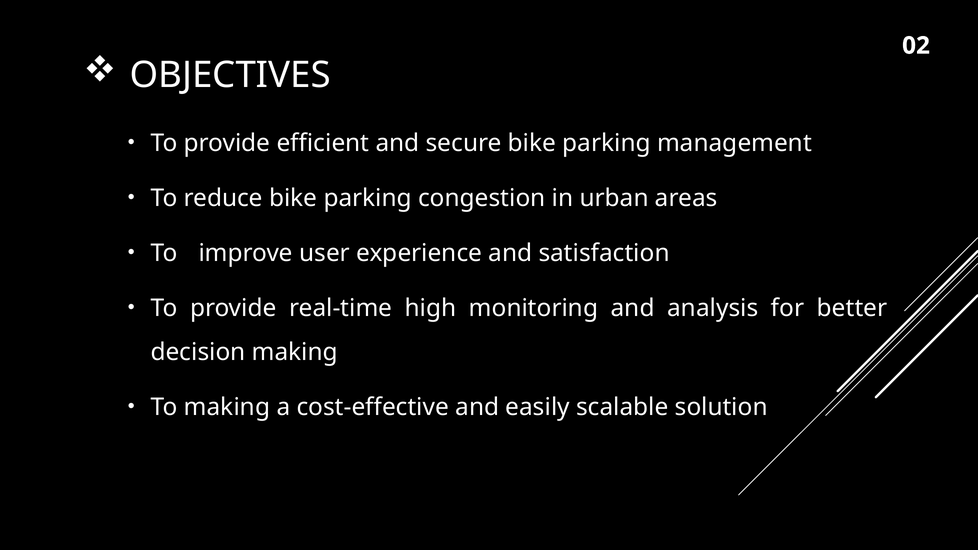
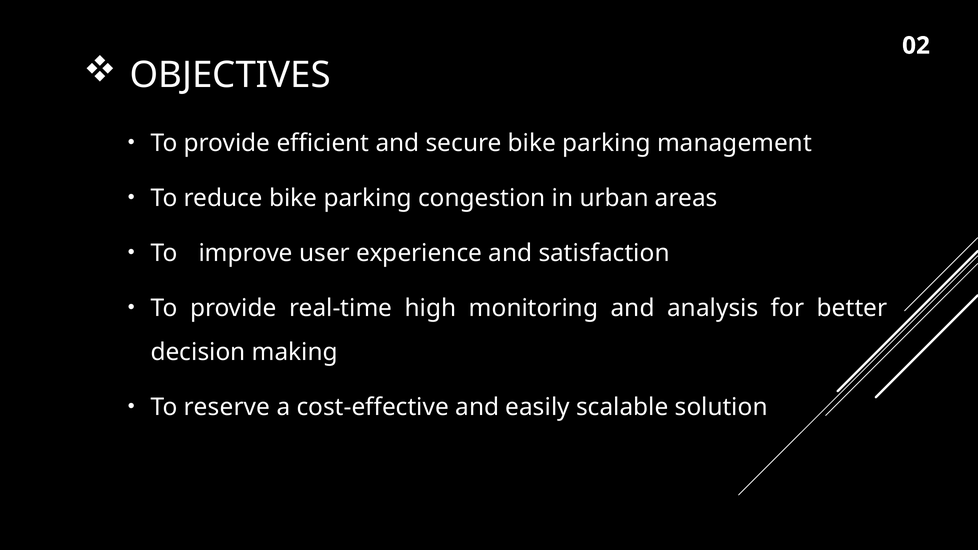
To making: making -> reserve
